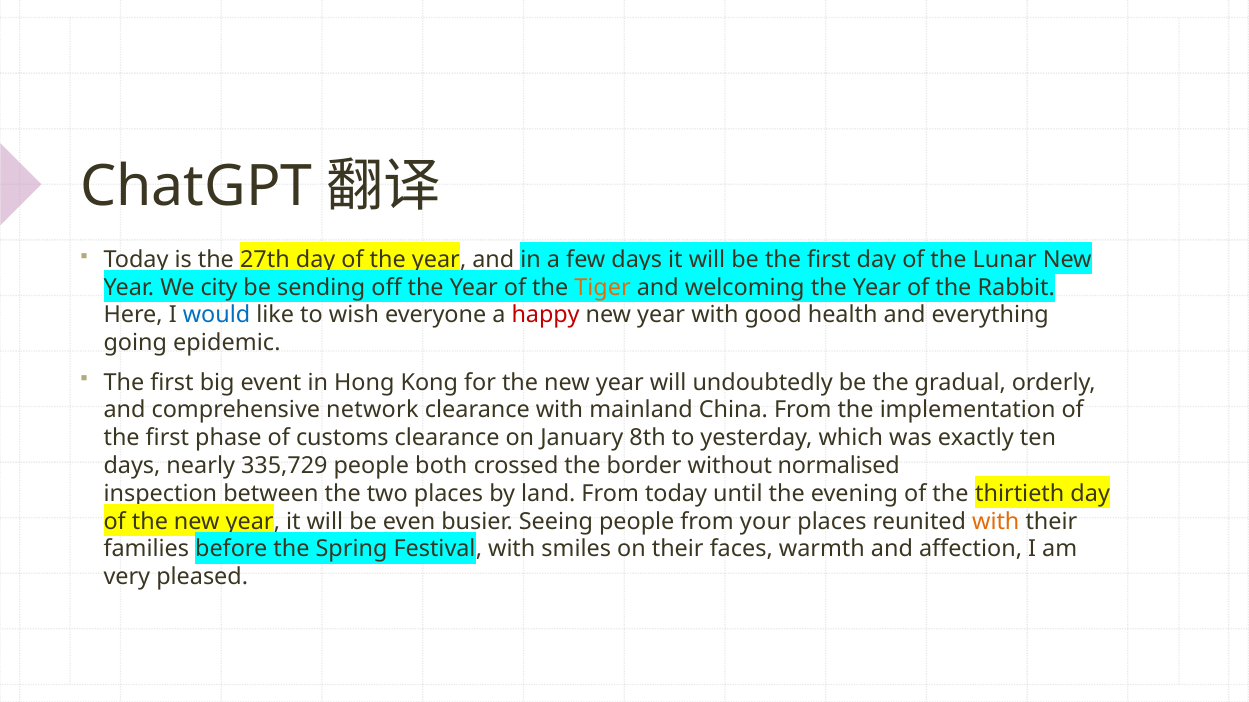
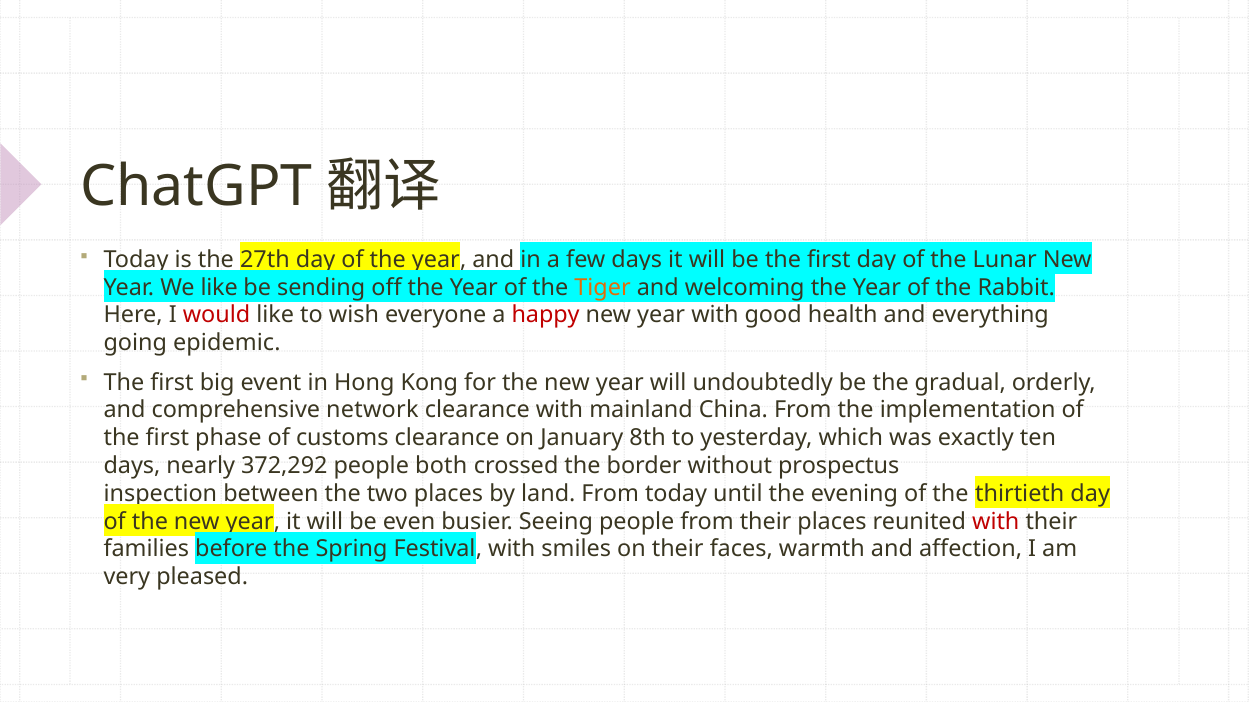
We city: city -> like
would colour: blue -> red
335,729: 335,729 -> 372,292
normalised: normalised -> prospectus
from your: your -> their
with at (996, 522) colour: orange -> red
